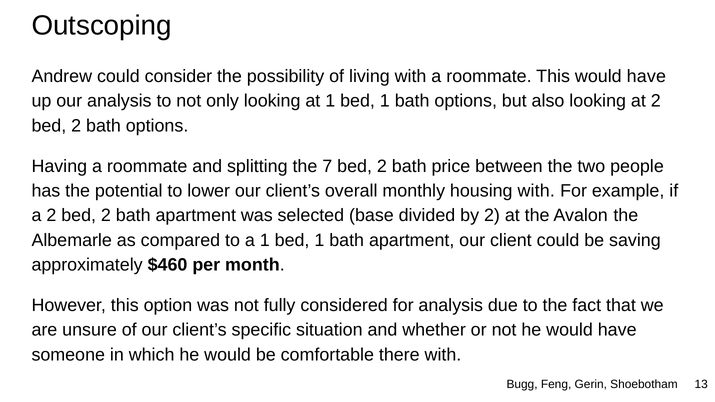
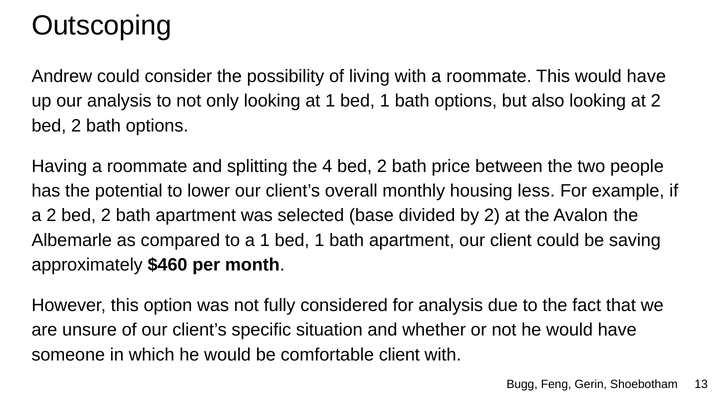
7: 7 -> 4
housing with: with -> less
comfortable there: there -> client
